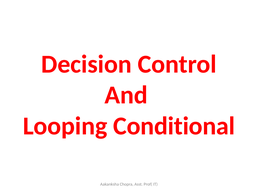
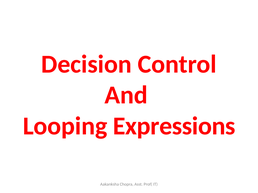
Conditional: Conditional -> Expressions
